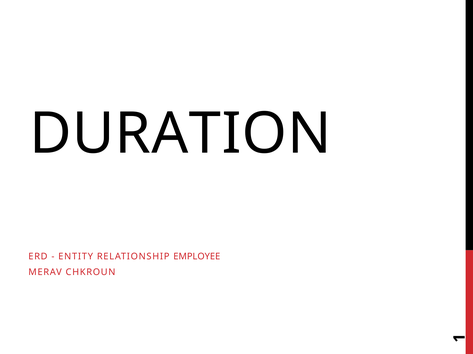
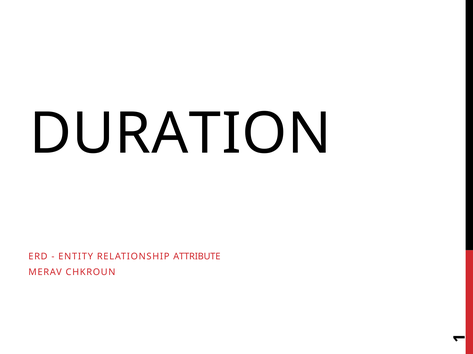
EMPLOYEE: EMPLOYEE -> ATTRIBUTE
